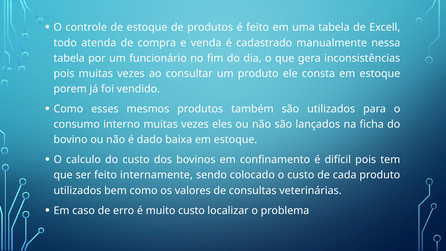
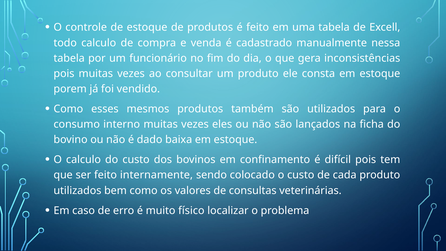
todo atenda: atenda -> calculo
muito custo: custo -> físico
